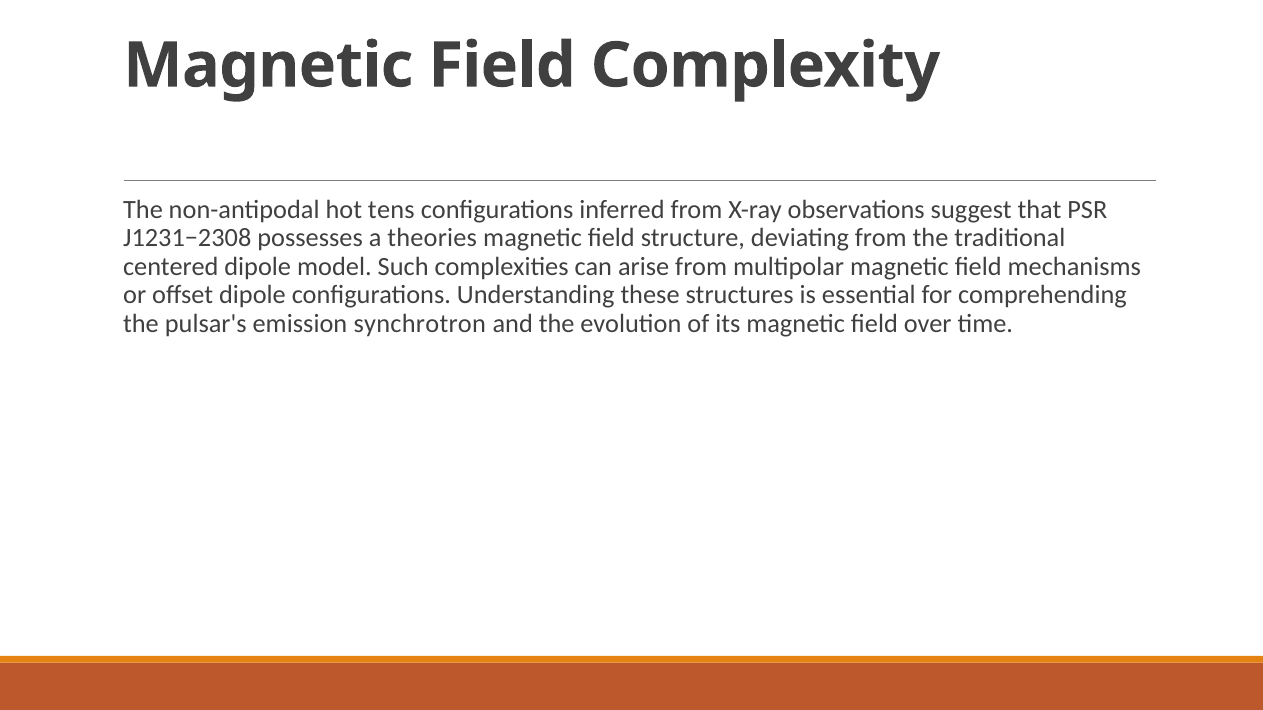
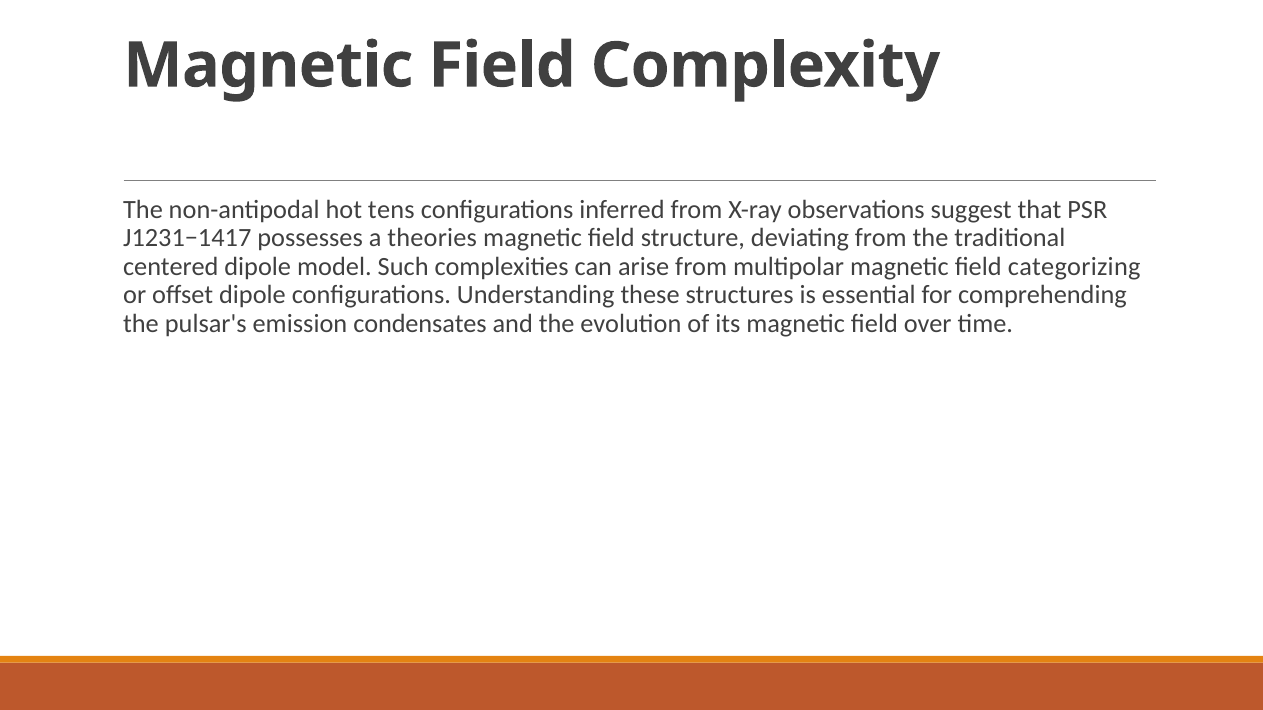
J1231−2308: J1231−2308 -> J1231−1417
mechanisms: mechanisms -> categorizing
synchrotron: synchrotron -> condensates
